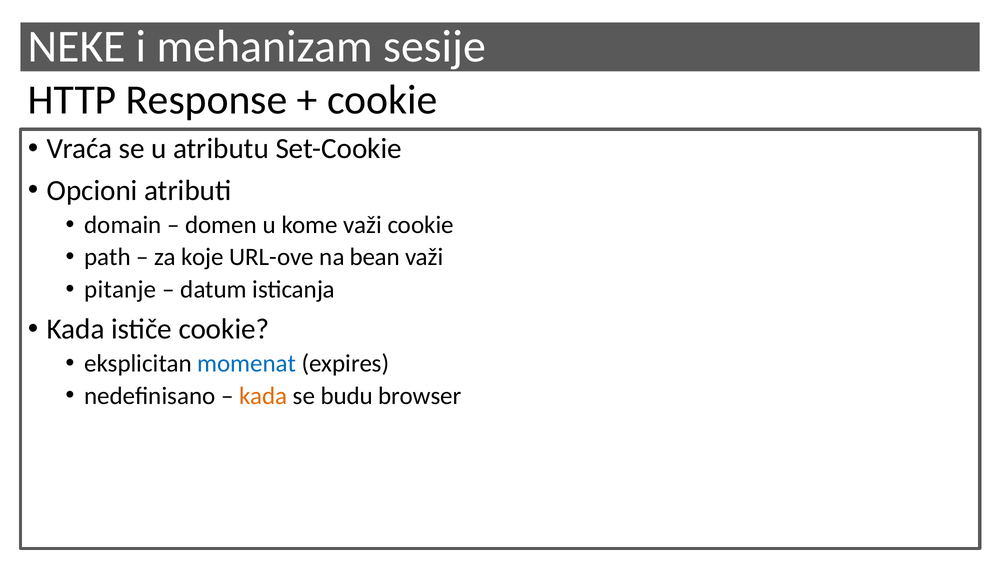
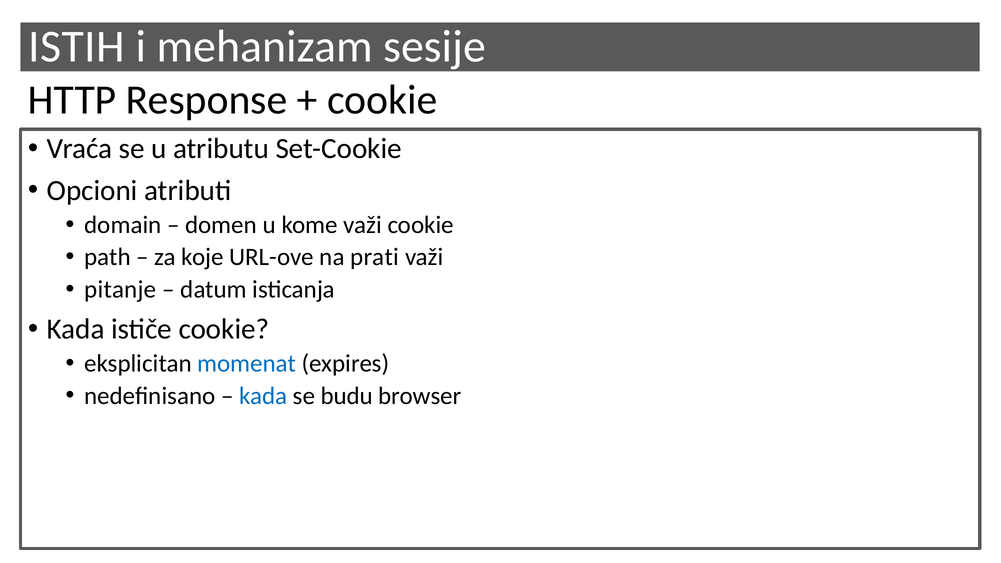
NEKE: NEKE -> ISTIH
bean: bean -> prati
kada at (263, 396) colour: orange -> blue
